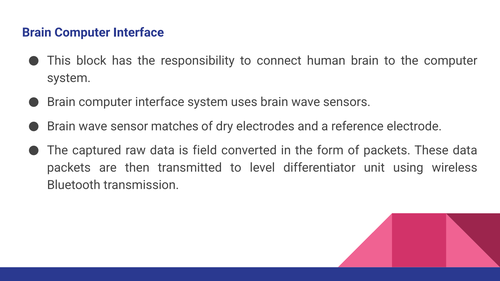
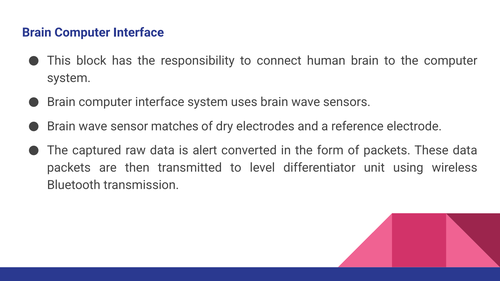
field: field -> alert
